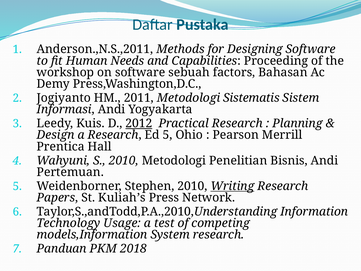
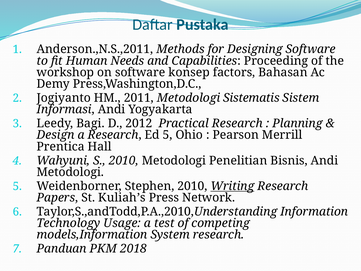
sebuah: sebuah -> konsep
Kuis: Kuis -> Bagi
2012 underline: present -> none
Pertemuan at (70, 172): Pertemuan -> Metodologi
